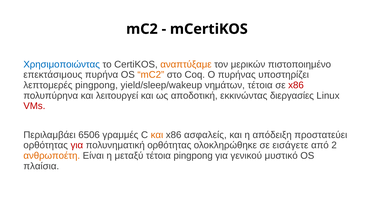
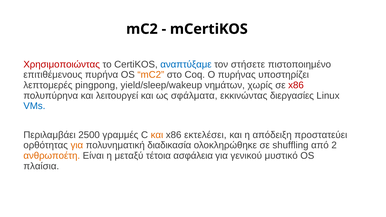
Χρησιμοποιώντας colour: blue -> red
αναπτύξαμε colour: orange -> blue
μερικών: μερικών -> στήσετε
επεκτάσιμους: επεκτάσιμους -> επιτιθέμενους
νημάτων τέτοια: τέτοια -> χωρίς
αποδοτική: αποδοτική -> σφάλματα
VMs colour: red -> blue
6506: 6506 -> 2500
ασφαλείς: ασφαλείς -> εκτελέσει
για at (77, 145) colour: red -> orange
πολυνηματική ορθότητας: ορθότητας -> διαδικασία
εισάγετε: εισάγετε -> shuffling
τέτοια pingpong: pingpong -> ασφάλεια
